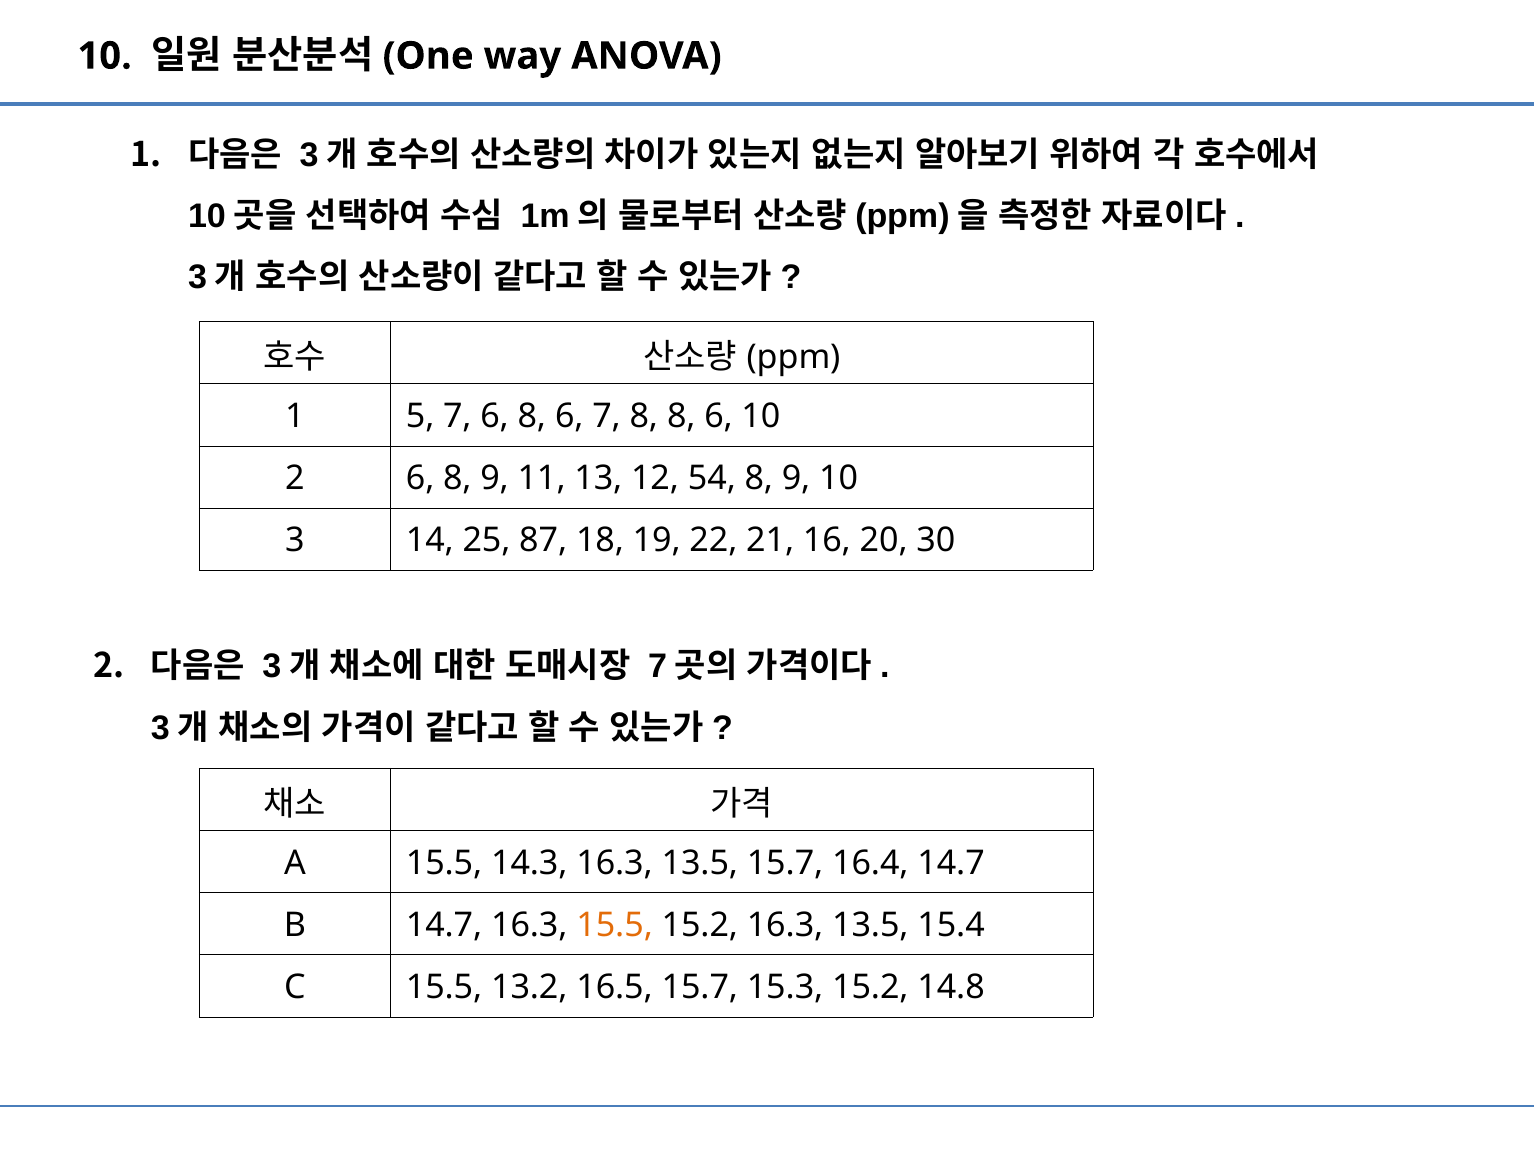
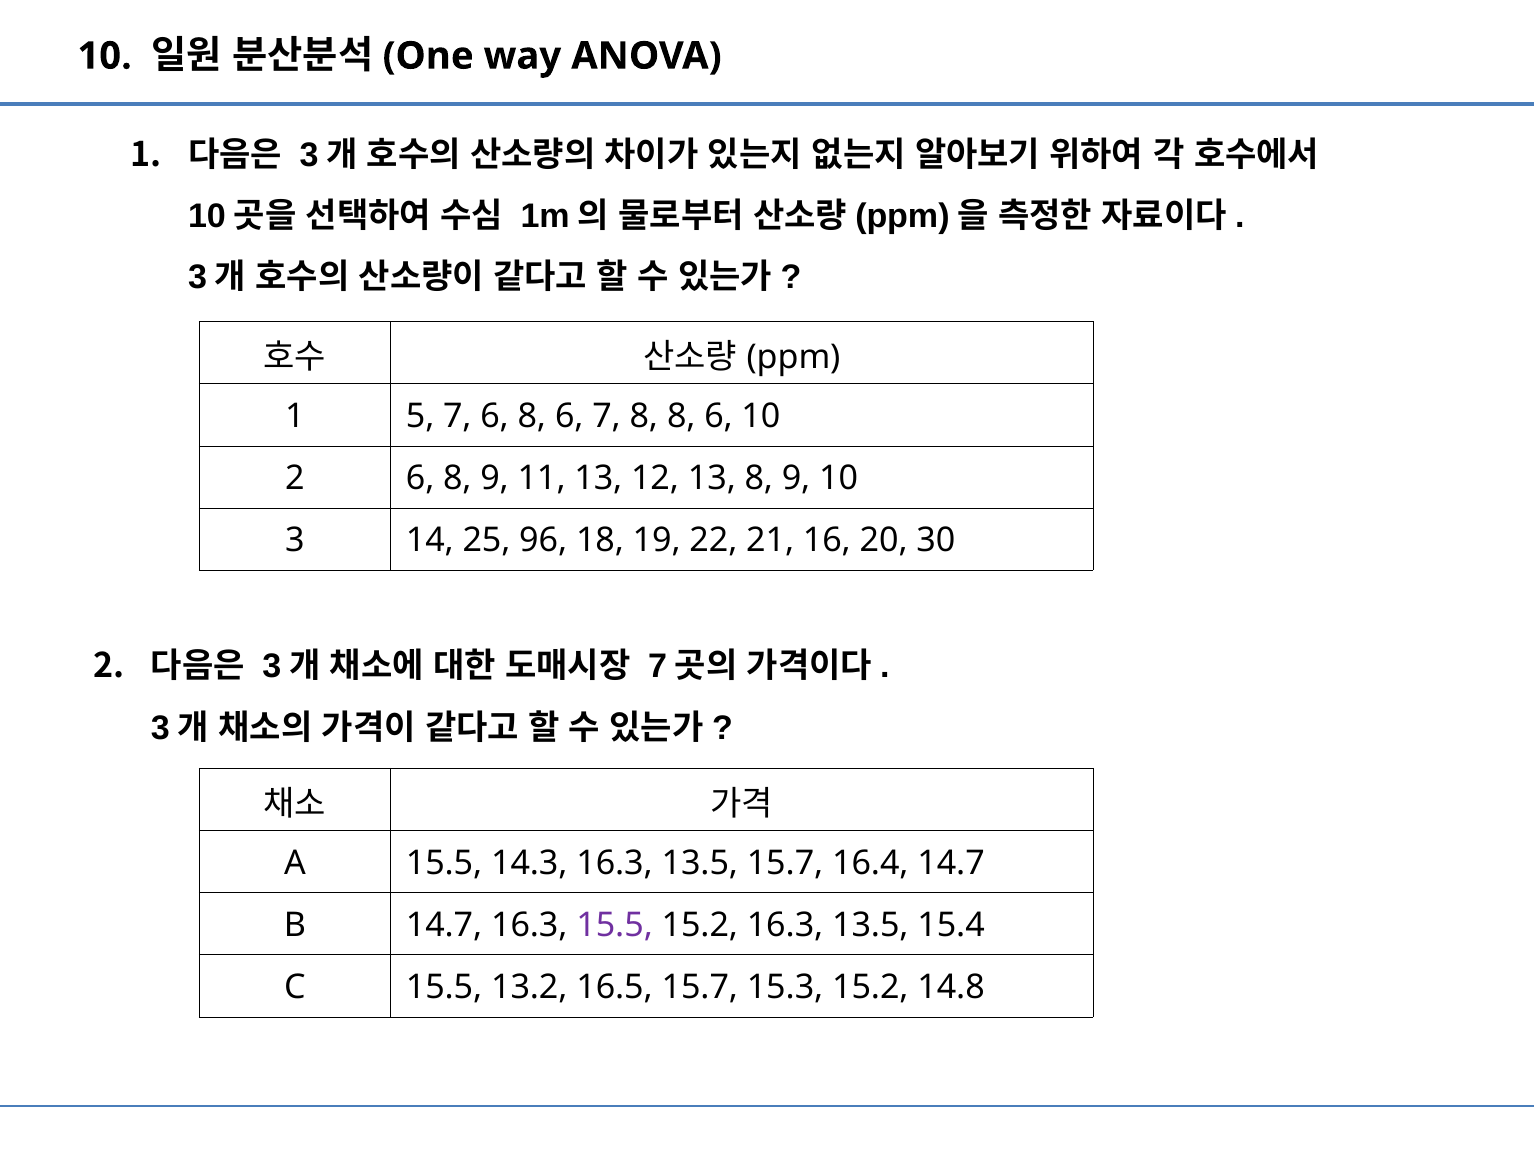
12 54: 54 -> 13
87: 87 -> 96
15.5 at (615, 926) colour: orange -> purple
